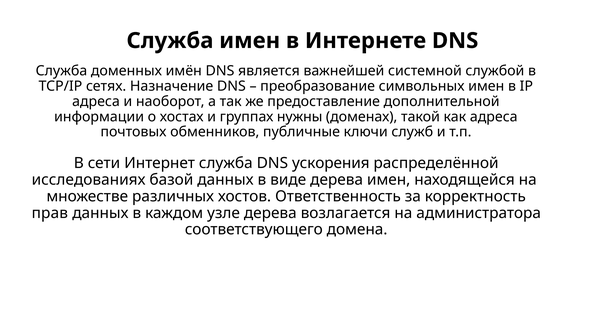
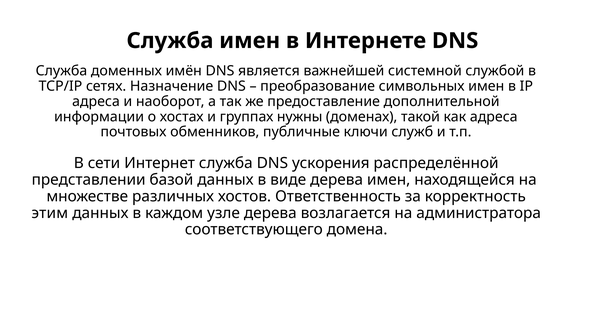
исследованиях: исследованиях -> представлении
прав: прав -> этим
